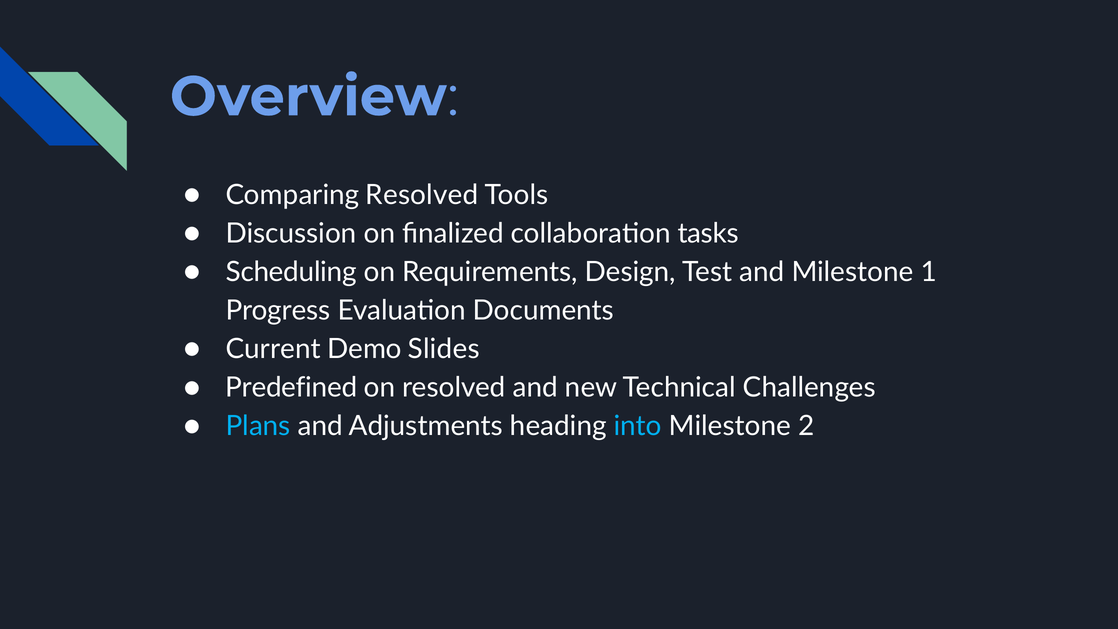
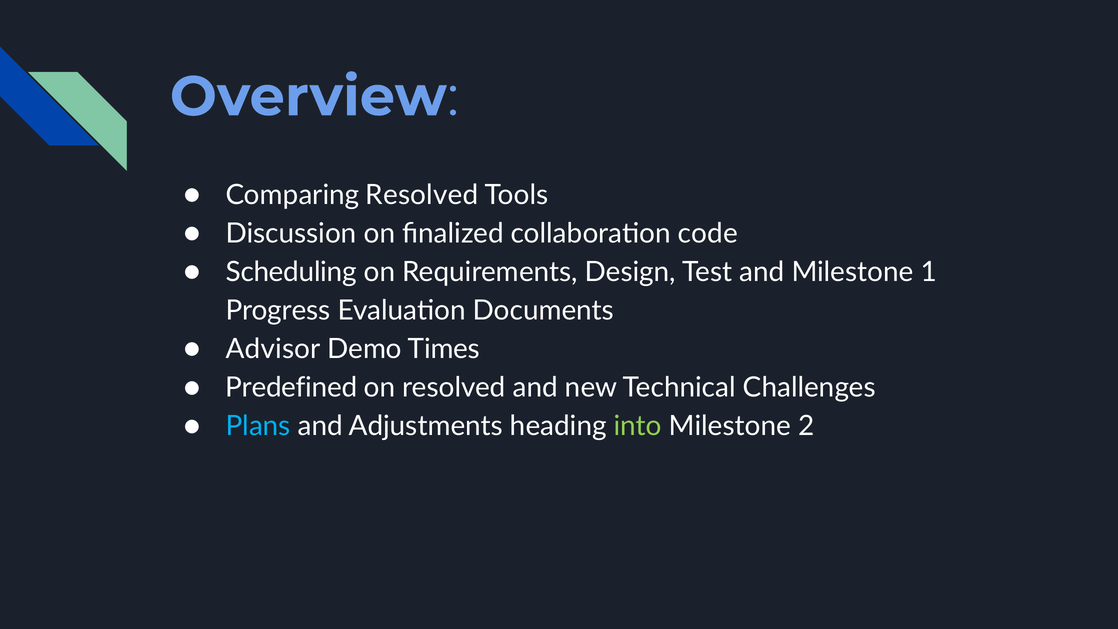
tasks: tasks -> code
Current: Current -> Advisor
Slides: Slides -> Times
into colour: light blue -> light green
